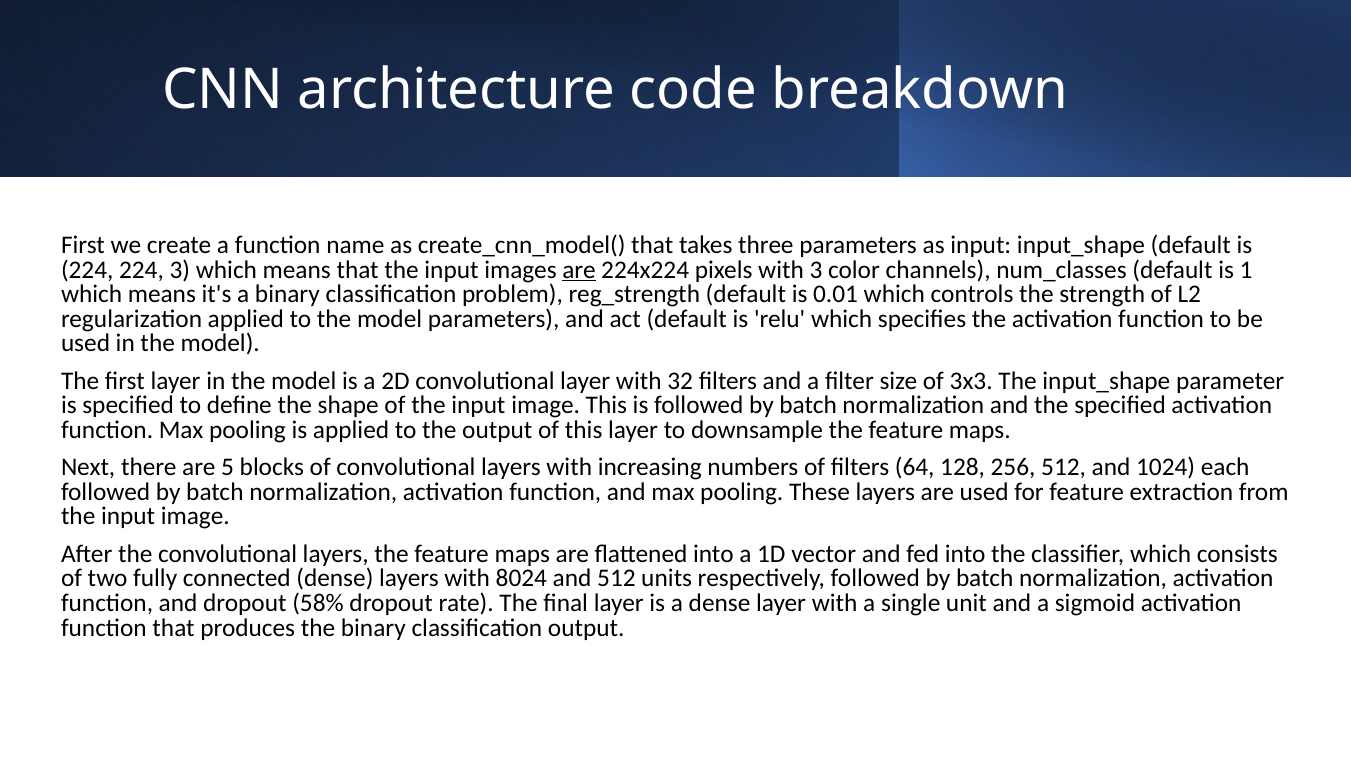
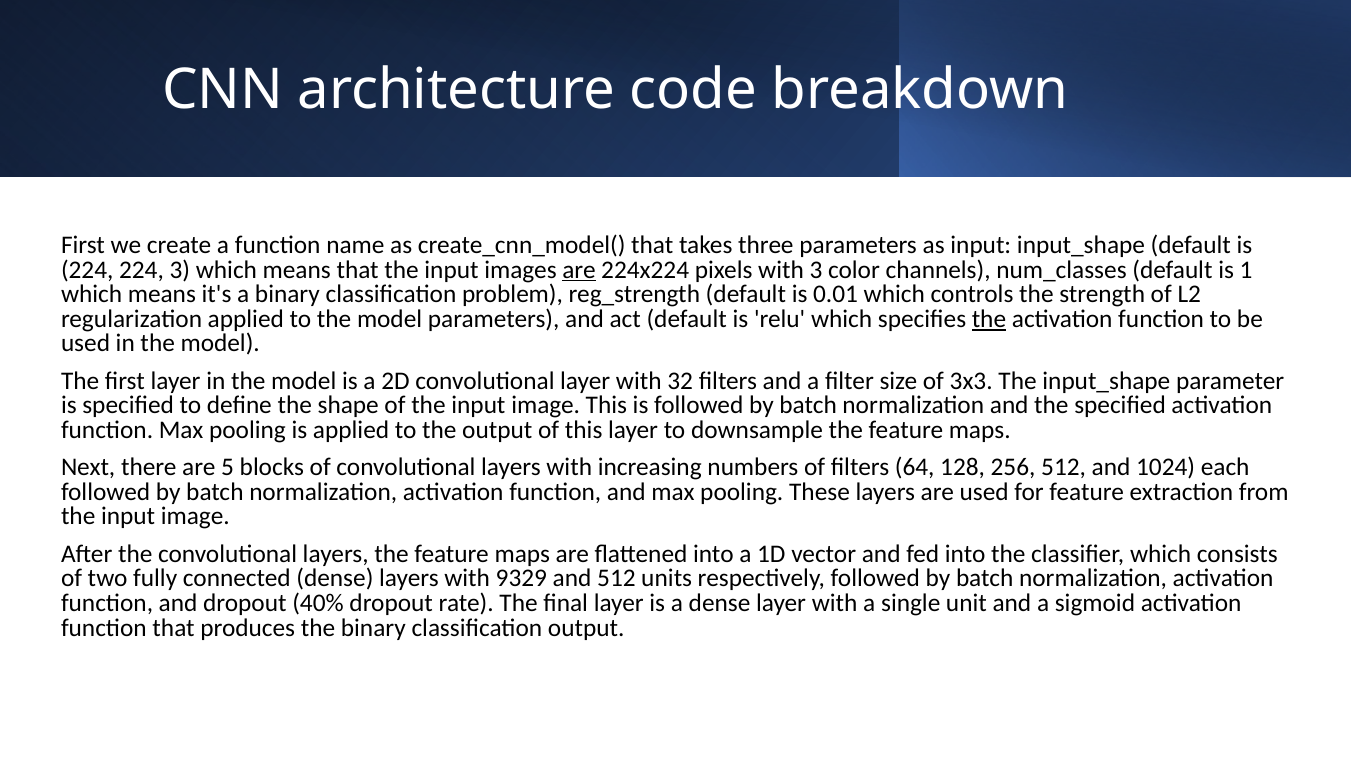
the at (989, 319) underline: none -> present
8024: 8024 -> 9329
58%: 58% -> 40%
